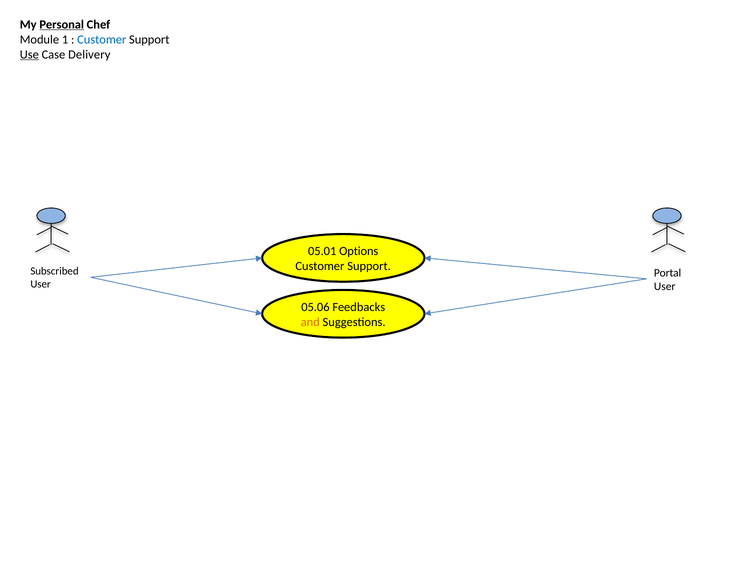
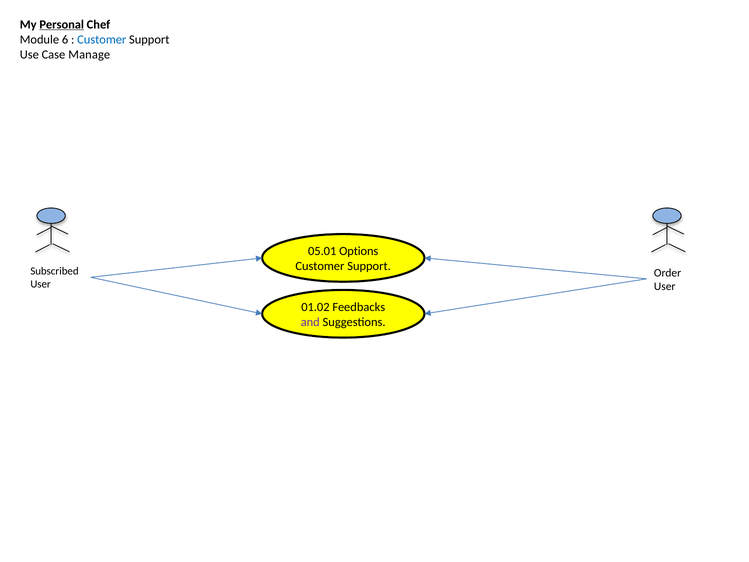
1: 1 -> 6
Use underline: present -> none
Delivery: Delivery -> Manage
Portal: Portal -> Order
05.06: 05.06 -> 01.02
and colour: orange -> purple
